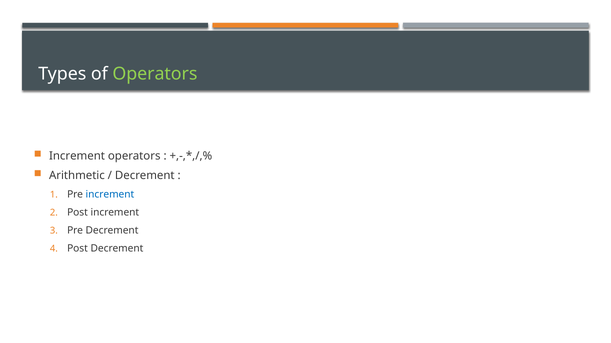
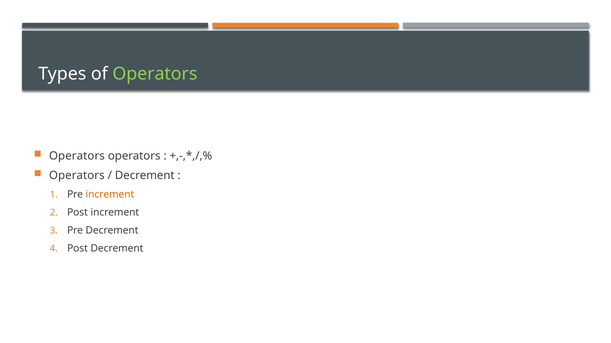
Increment at (77, 156): Increment -> Operators
Arithmetic at (77, 176): Arithmetic -> Operators
increment at (110, 195) colour: blue -> orange
